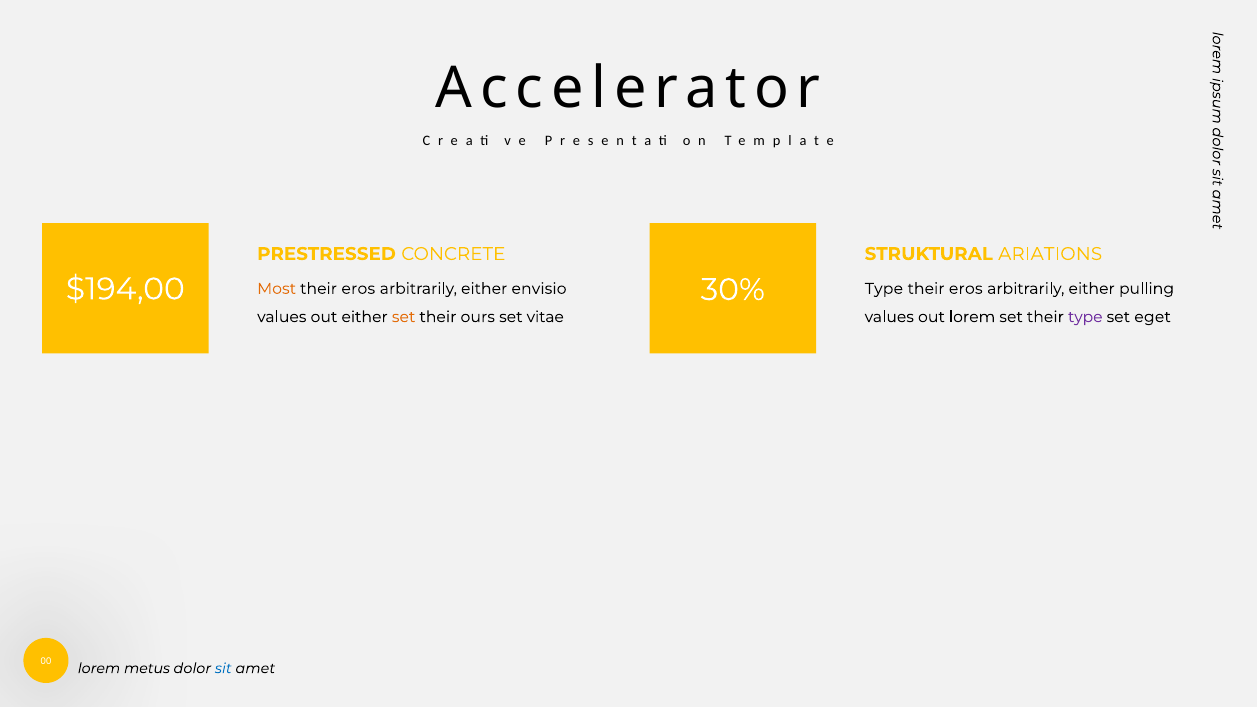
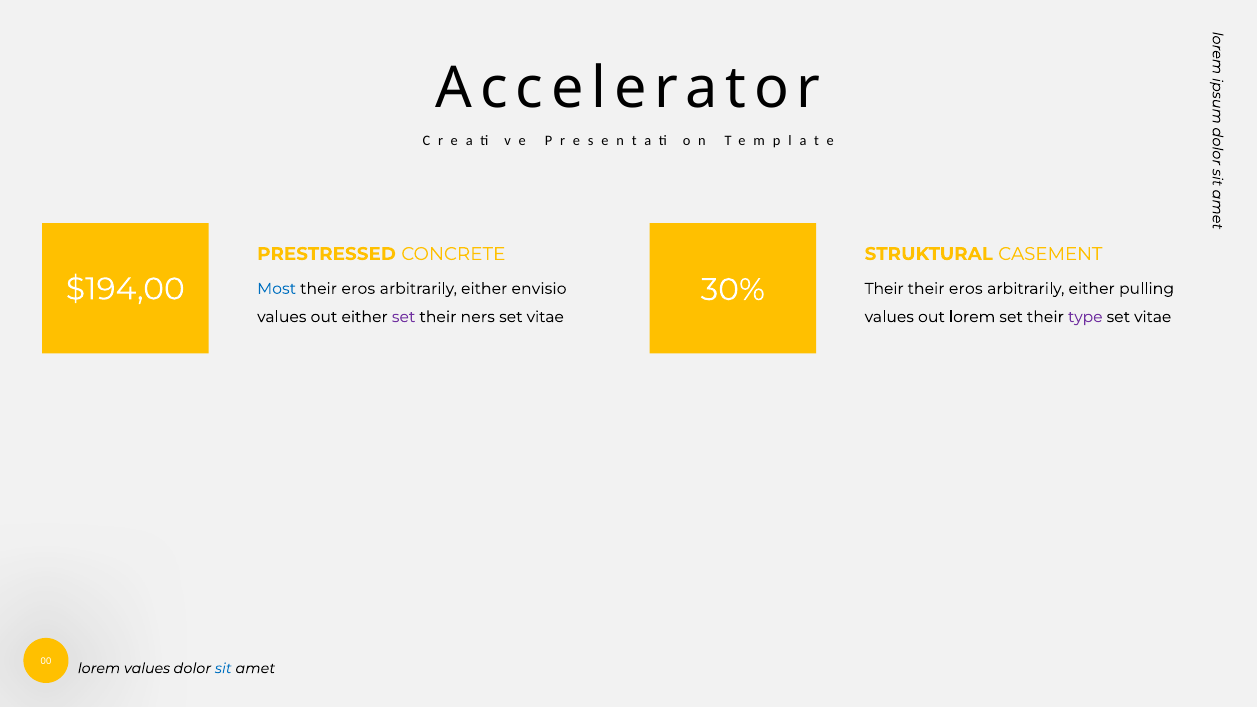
ARIATIONS: ARIATIONS -> CASEMENT
Most colour: orange -> blue
Type at (884, 289): Type -> Their
set at (404, 317) colour: orange -> purple
ours: ours -> ners
eget at (1153, 317): eget -> vitae
lorem metus: metus -> values
